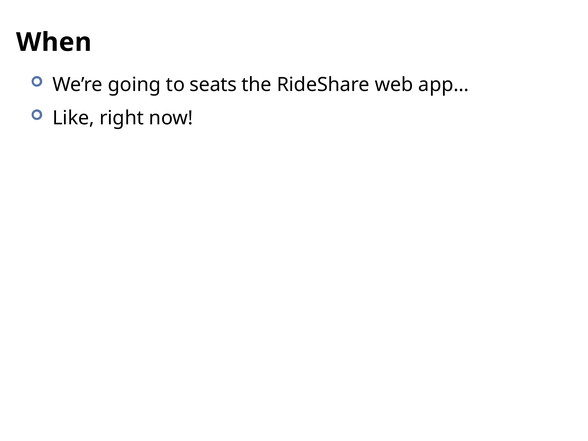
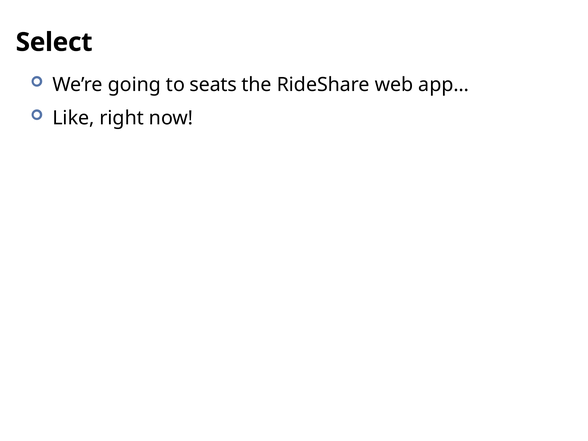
When: When -> Select
